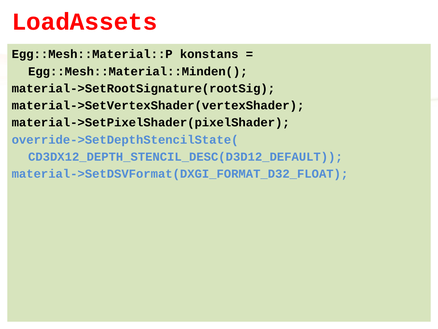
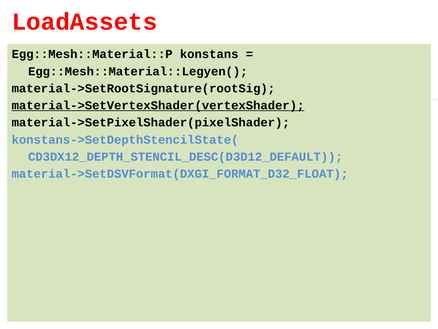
Egg::Mesh::Material::Minden(: Egg::Mesh::Material::Minden( -> Egg::Mesh::Material::Legyen(
material->SetVertexShader(vertexShader underline: none -> present
override->SetDepthStencilState(: override->SetDepthStencilState( -> konstans->SetDepthStencilState(
